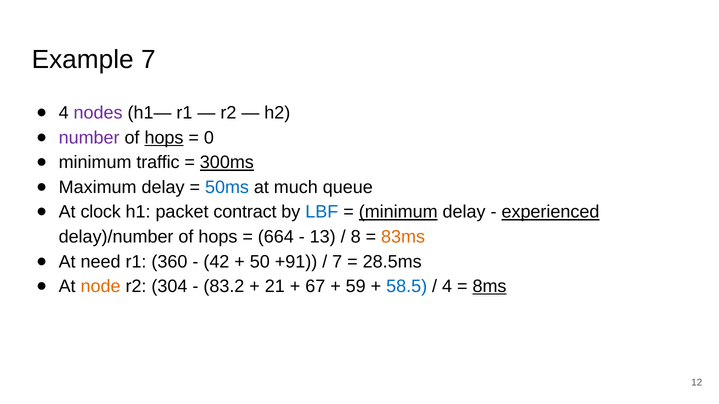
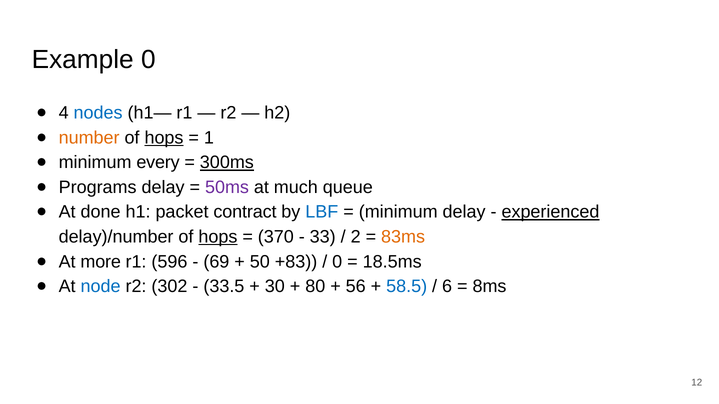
Example 7: 7 -> 0
nodes colour: purple -> blue
number colour: purple -> orange
0: 0 -> 1
traffic: traffic -> every
Maximum: Maximum -> Programs
50ms colour: blue -> purple
clock: clock -> done
minimum at (398, 212) underline: present -> none
hops at (218, 237) underline: none -> present
664: 664 -> 370
13: 13 -> 33
8: 8 -> 2
need: need -> more
360: 360 -> 596
42: 42 -> 69
+91: +91 -> +83
7 at (337, 262): 7 -> 0
28.5ms: 28.5ms -> 18.5ms
node colour: orange -> blue
304: 304 -> 302
83.2: 83.2 -> 33.5
21: 21 -> 30
67: 67 -> 80
59: 59 -> 56
4 at (447, 287): 4 -> 6
8ms underline: present -> none
